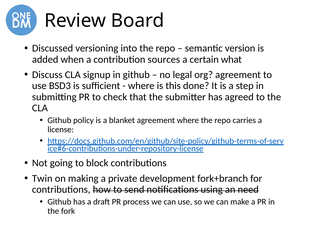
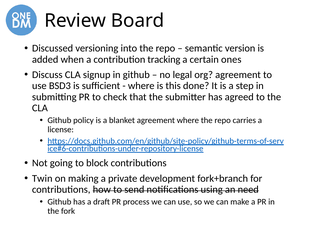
sources: sources -> tracking
what: what -> ones
